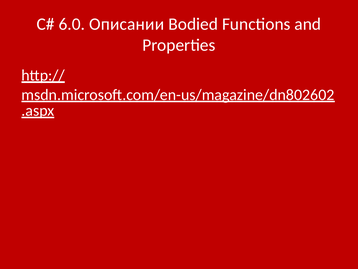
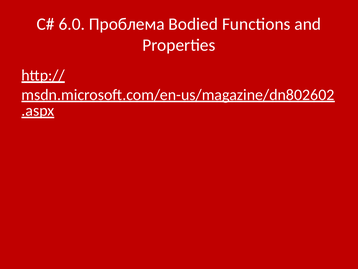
Описании: Описании -> Проблема
